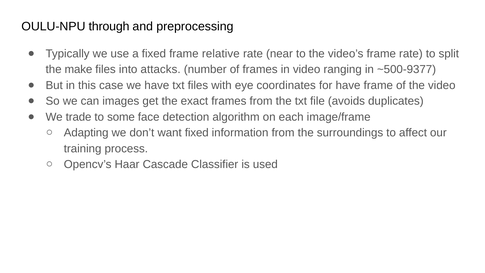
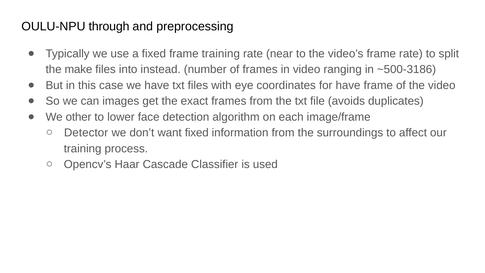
frame relative: relative -> training
attacks: attacks -> instead
~500-9377: ~500-9377 -> ~500-3186
trade: trade -> other
some: some -> lower
Adapting: Adapting -> Detector
